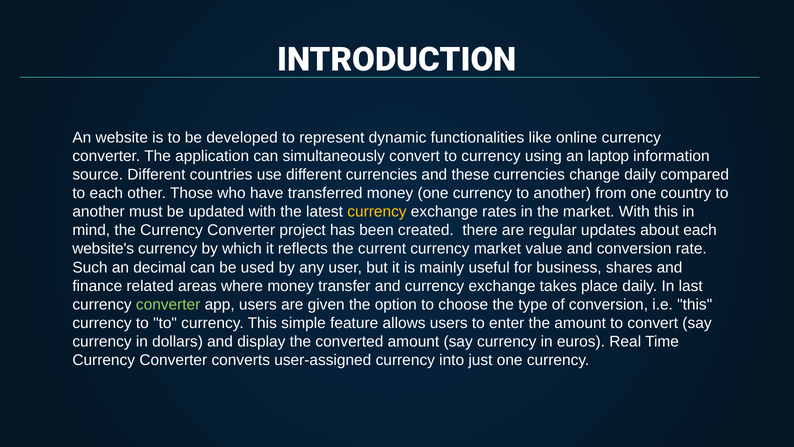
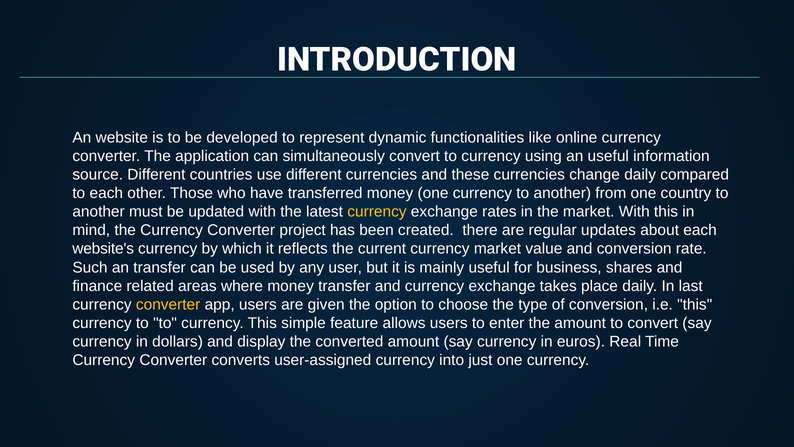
an laptop: laptop -> useful
an decimal: decimal -> transfer
converter at (168, 304) colour: light green -> yellow
